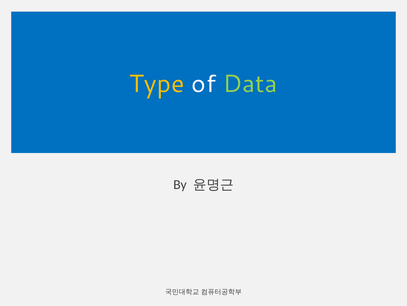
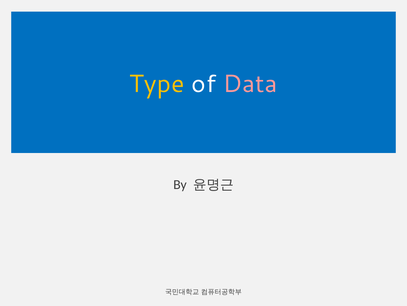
Data colour: light green -> pink
